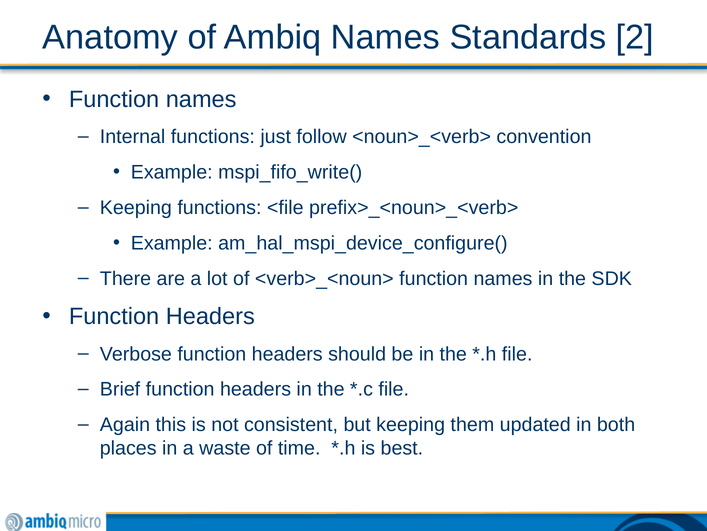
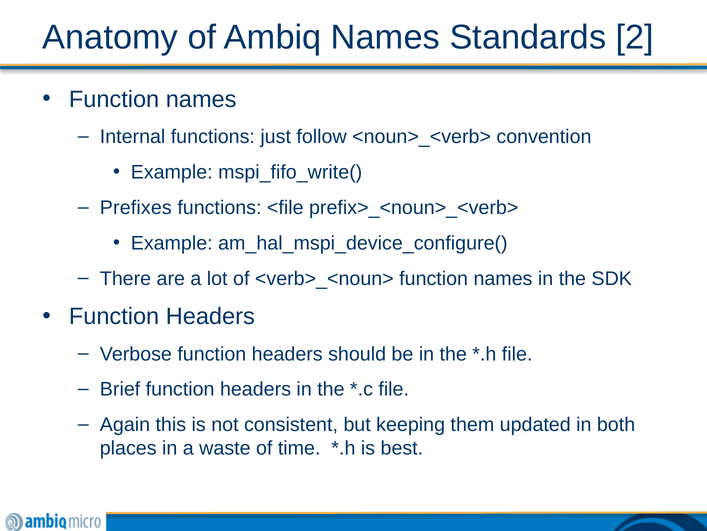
Keeping at (136, 207): Keeping -> Prefixes
